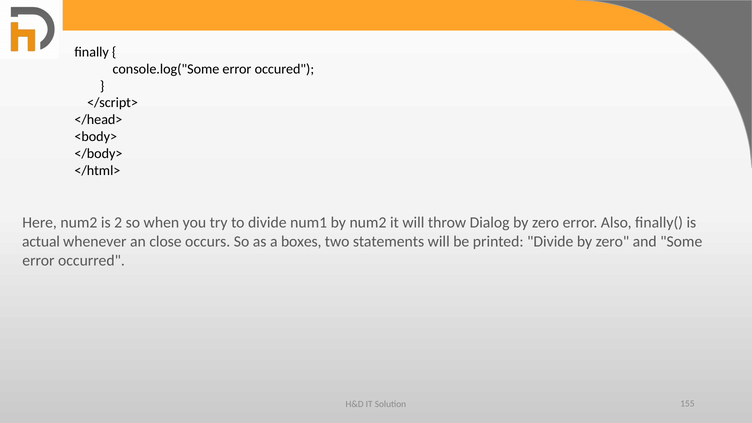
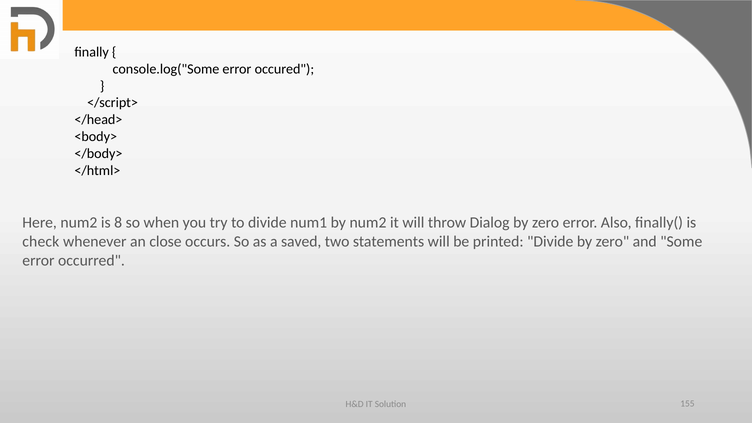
2: 2 -> 8
actual: actual -> check
boxes: boxes -> saved
